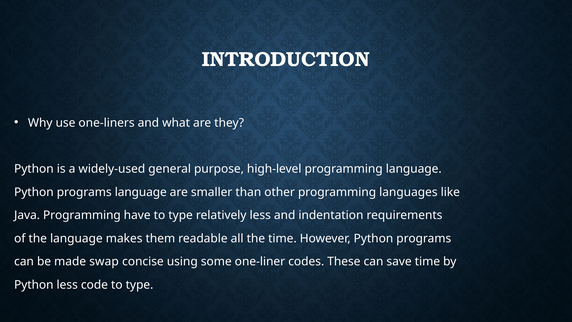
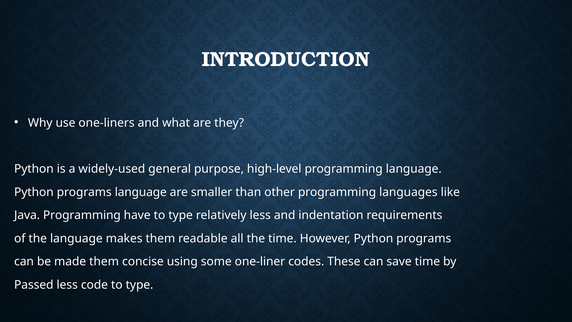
made swap: swap -> them
Python at (34, 285): Python -> Passed
